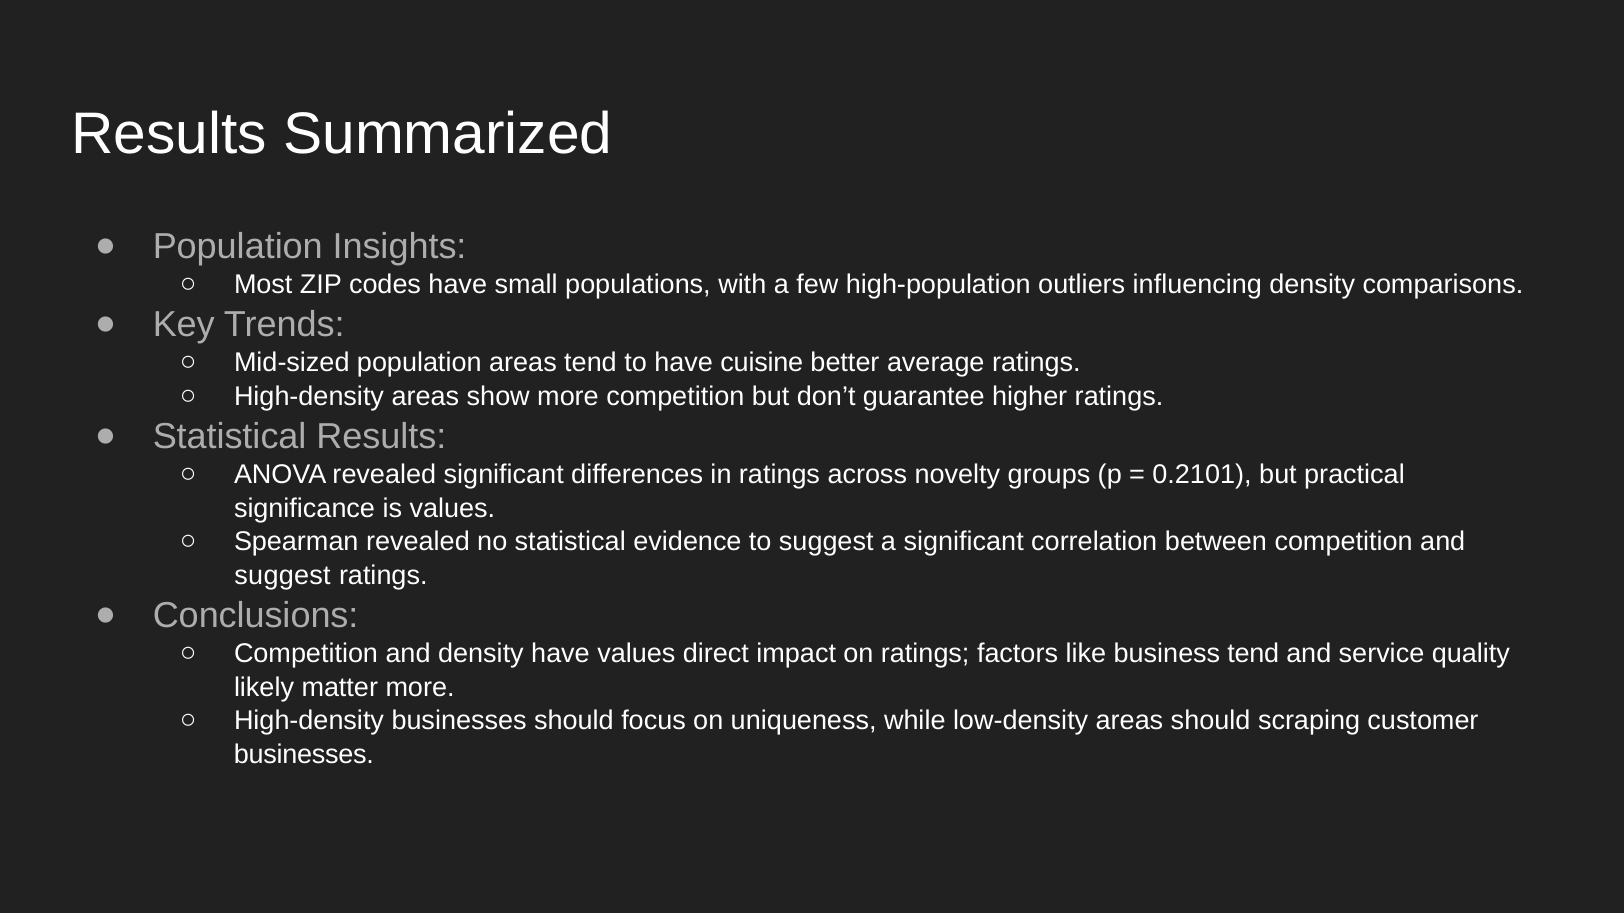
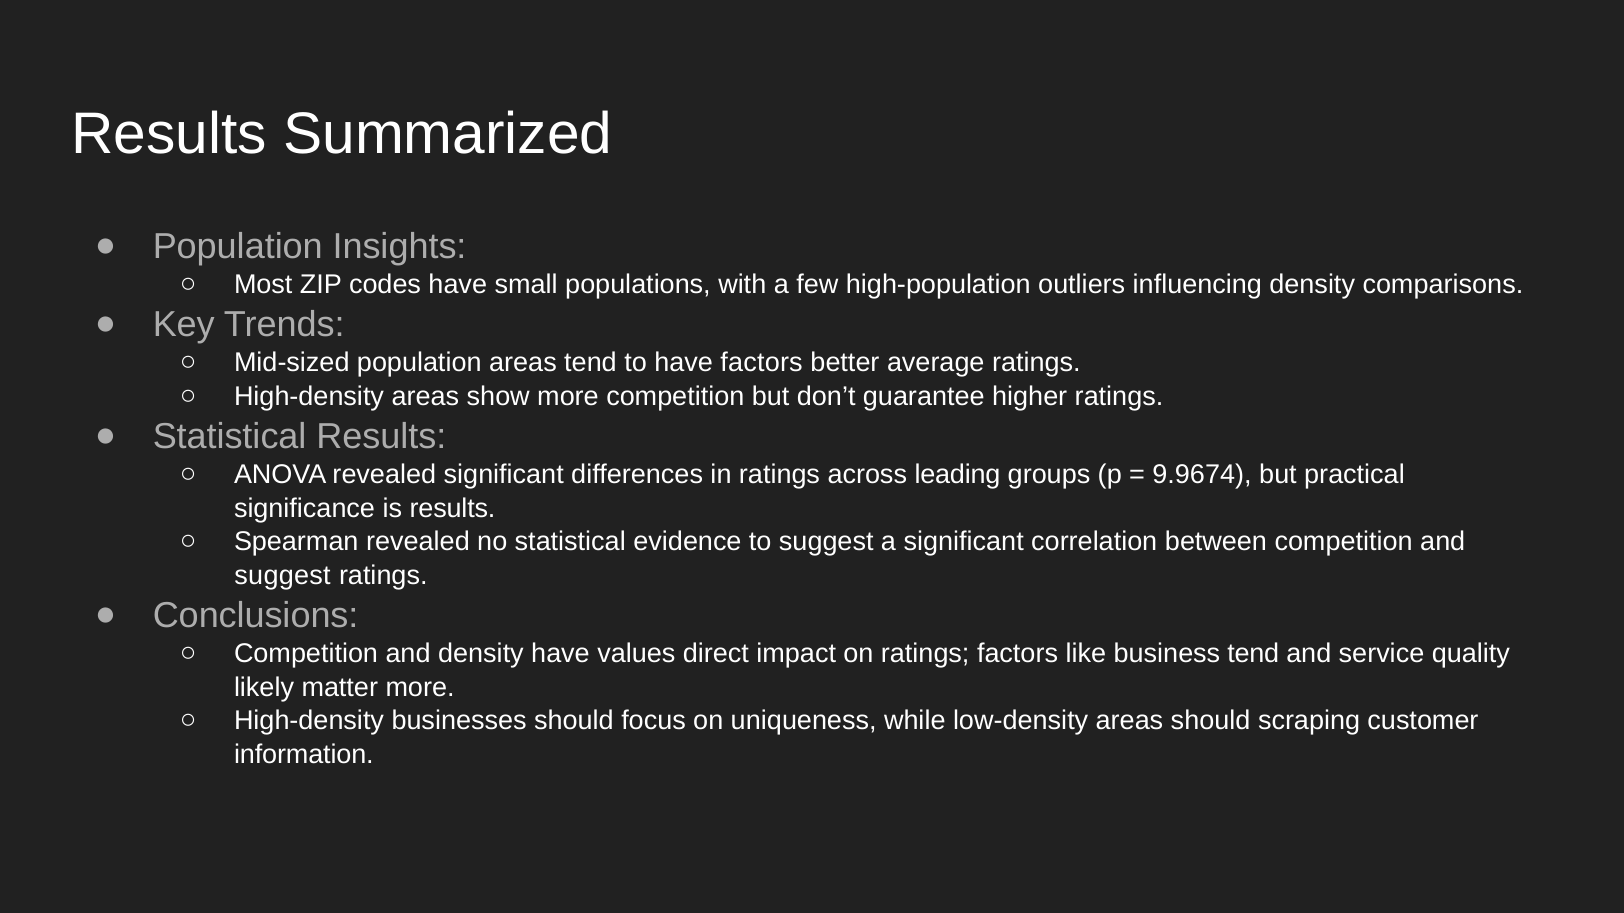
have cuisine: cuisine -> factors
novelty: novelty -> leading
0.2101: 0.2101 -> 9.9674
is values: values -> results
businesses at (304, 755): businesses -> information
